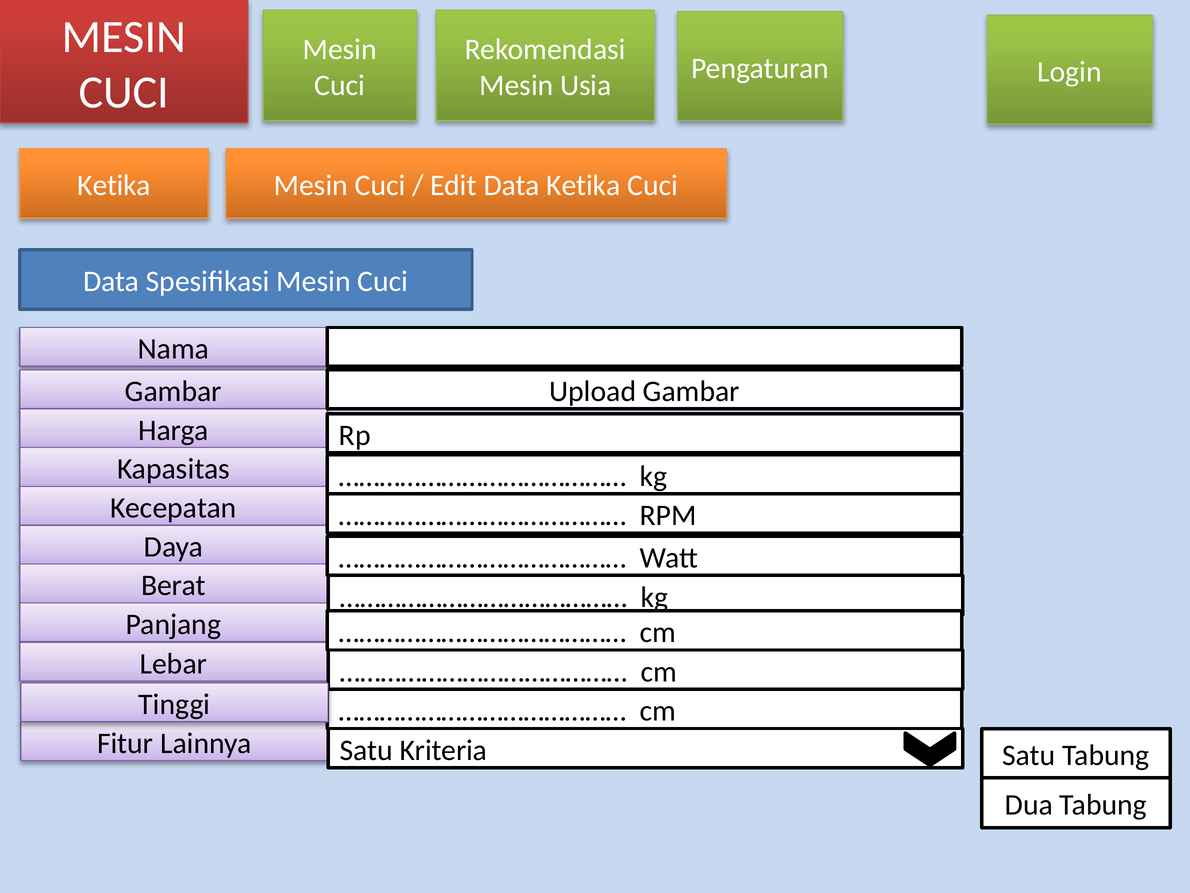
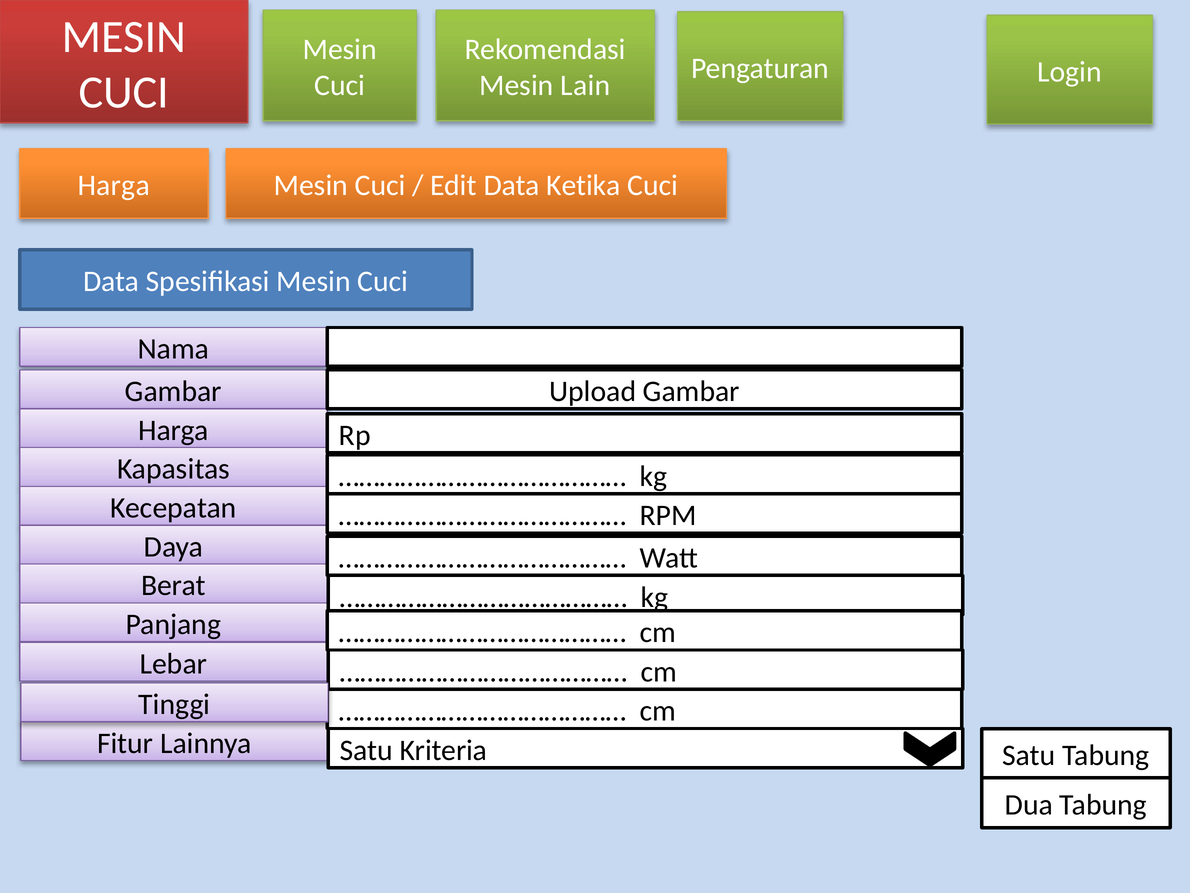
Usia: Usia -> Lain
Ketika at (114, 186): Ketika -> Harga
